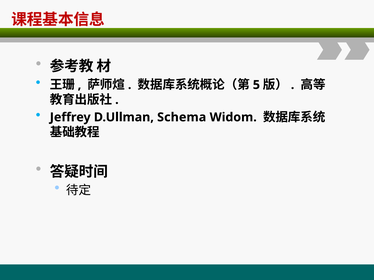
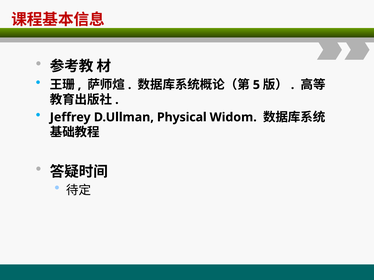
Schema: Schema -> Physical
